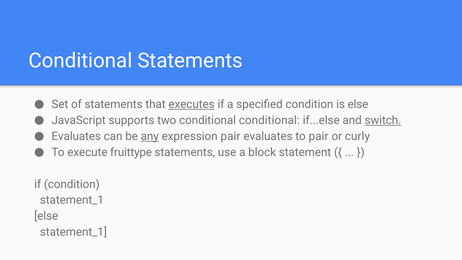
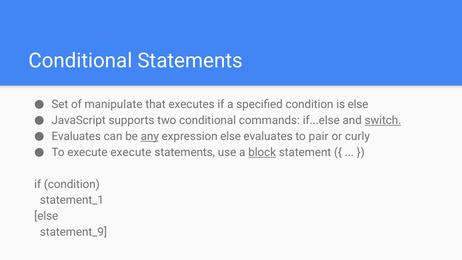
of statements: statements -> manipulate
executes underline: present -> none
conditional conditional: conditional -> commands
expression pair: pair -> else
execute fruittype: fruittype -> execute
block underline: none -> present
statement_1 at (73, 232): statement_1 -> statement_9
